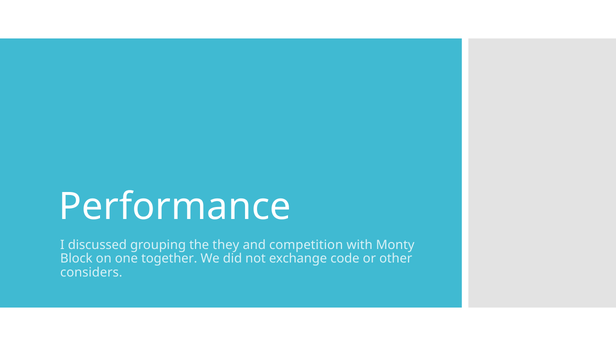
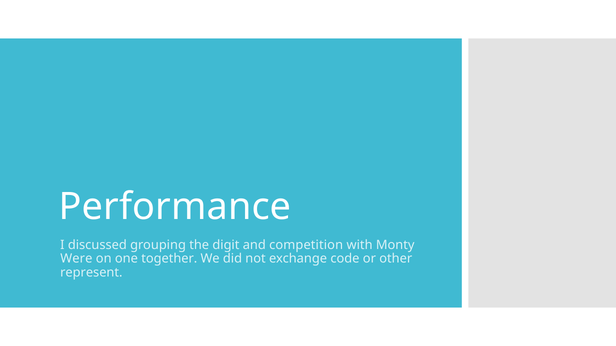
they: they -> digit
Block: Block -> Were
considers: considers -> represent
